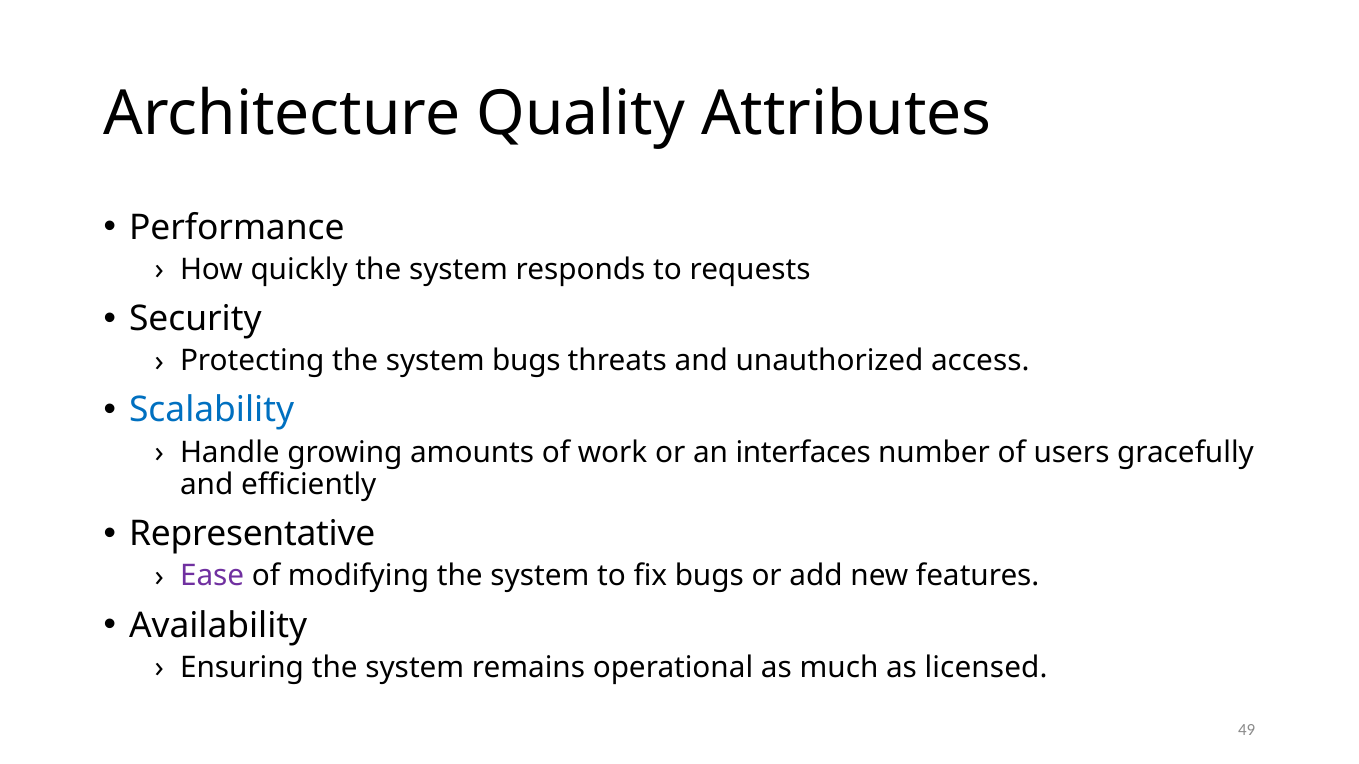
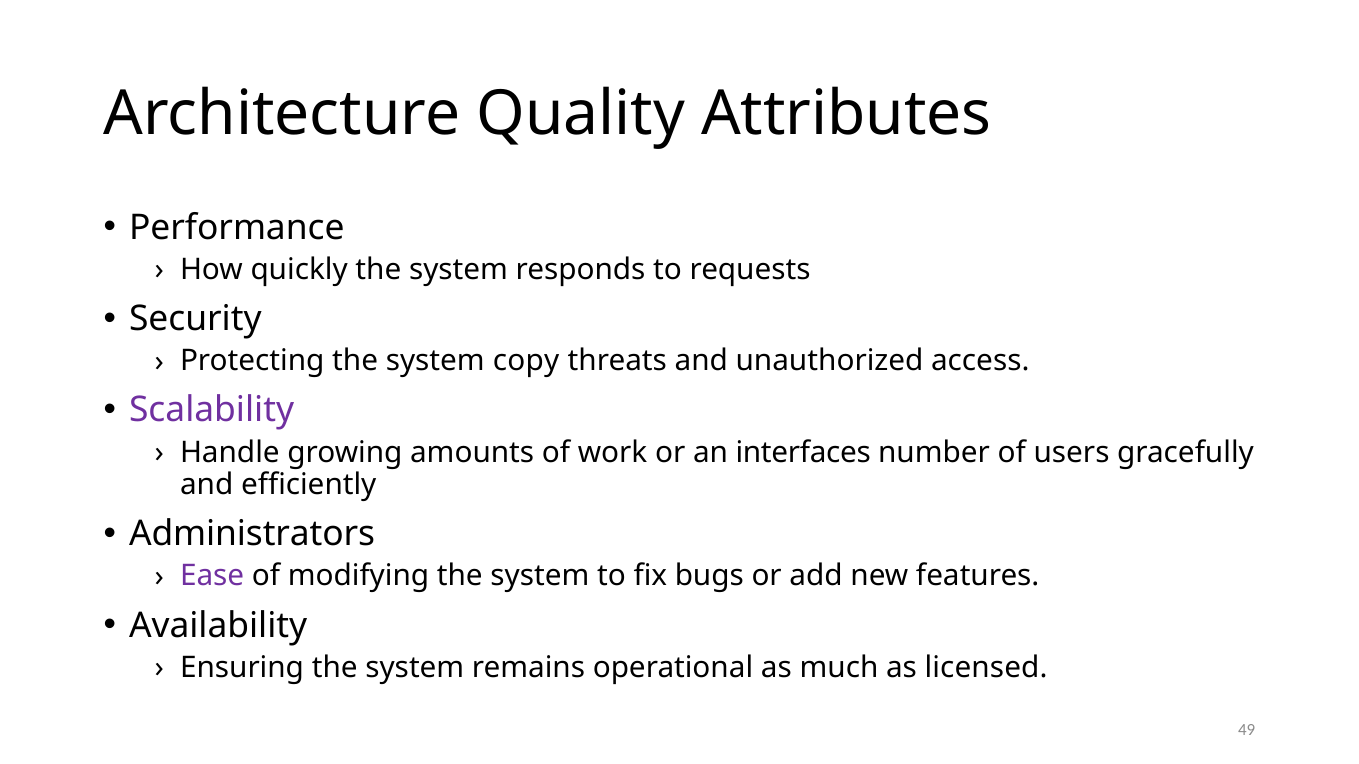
system bugs: bugs -> copy
Scalability colour: blue -> purple
Representative: Representative -> Administrators
